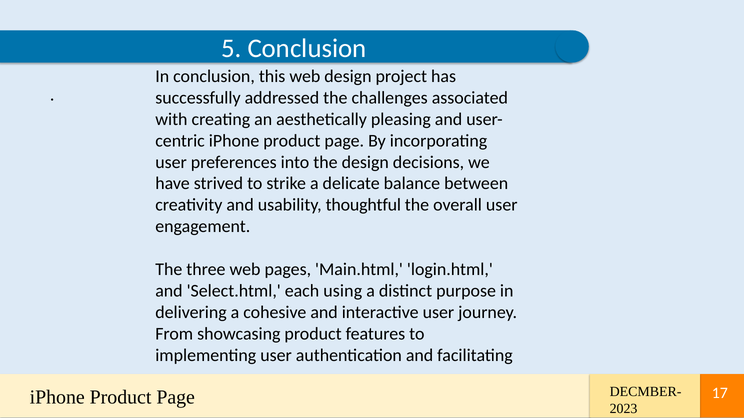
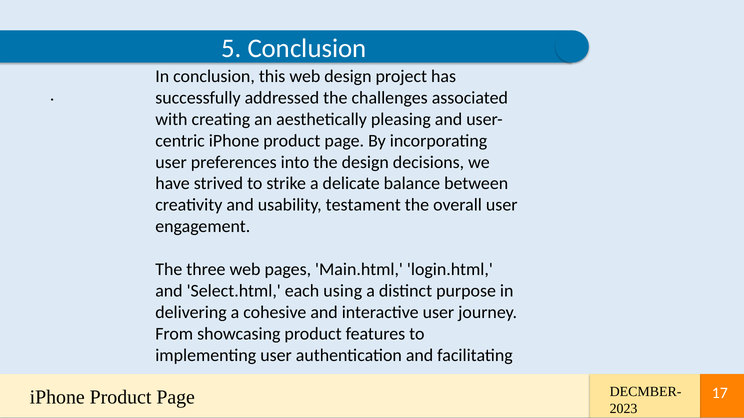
thoughtful: thoughtful -> testament
